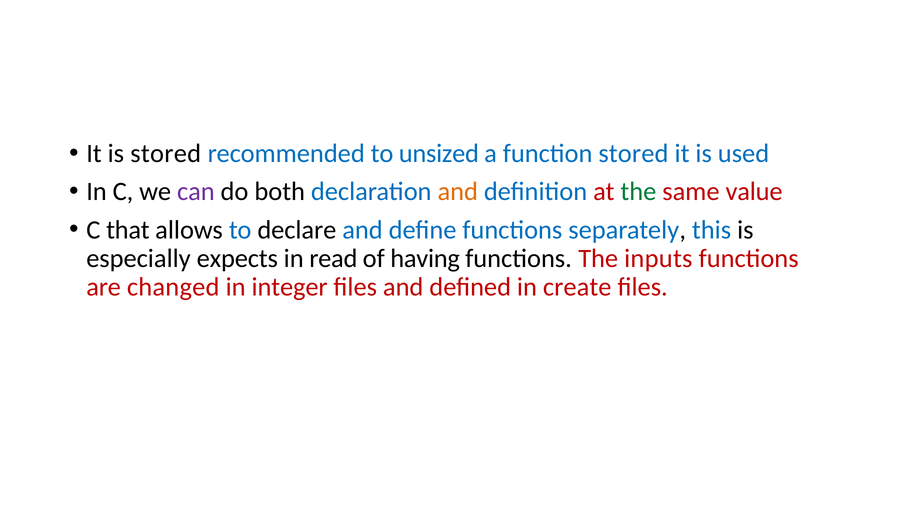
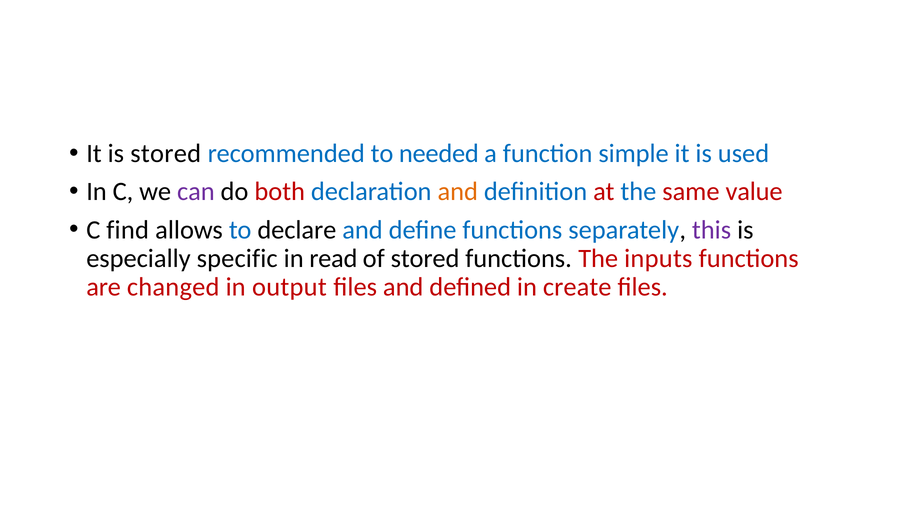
unsized: unsized -> needed
function stored: stored -> simple
both colour: black -> red
the at (638, 192) colour: green -> blue
that: that -> find
this colour: blue -> purple
expects: expects -> specific
of having: having -> stored
integer: integer -> output
